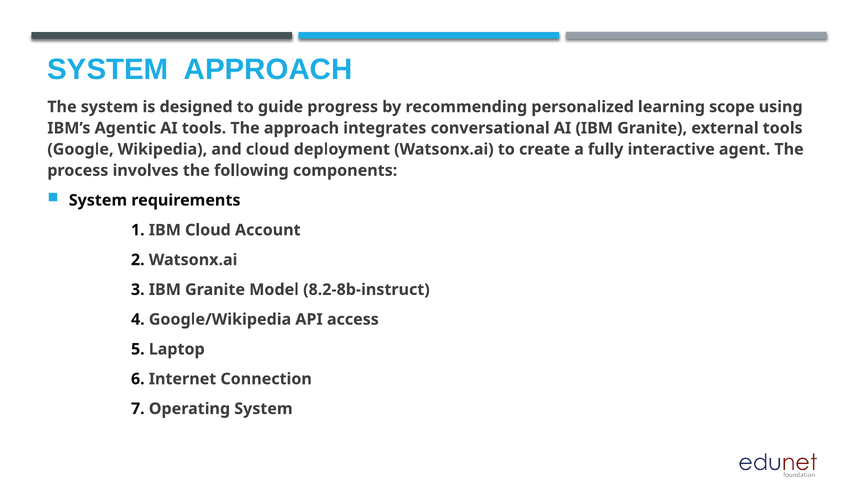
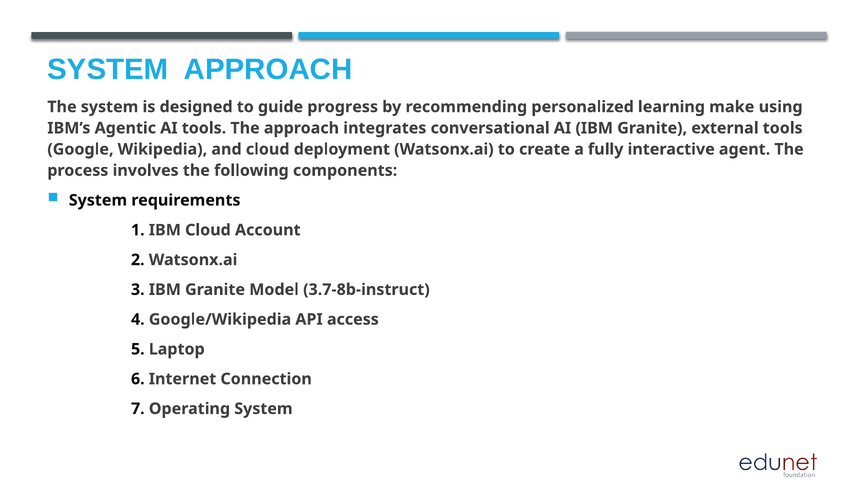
scope: scope -> make
8.2-8b-instruct: 8.2-8b-instruct -> 3.7-8b-instruct
